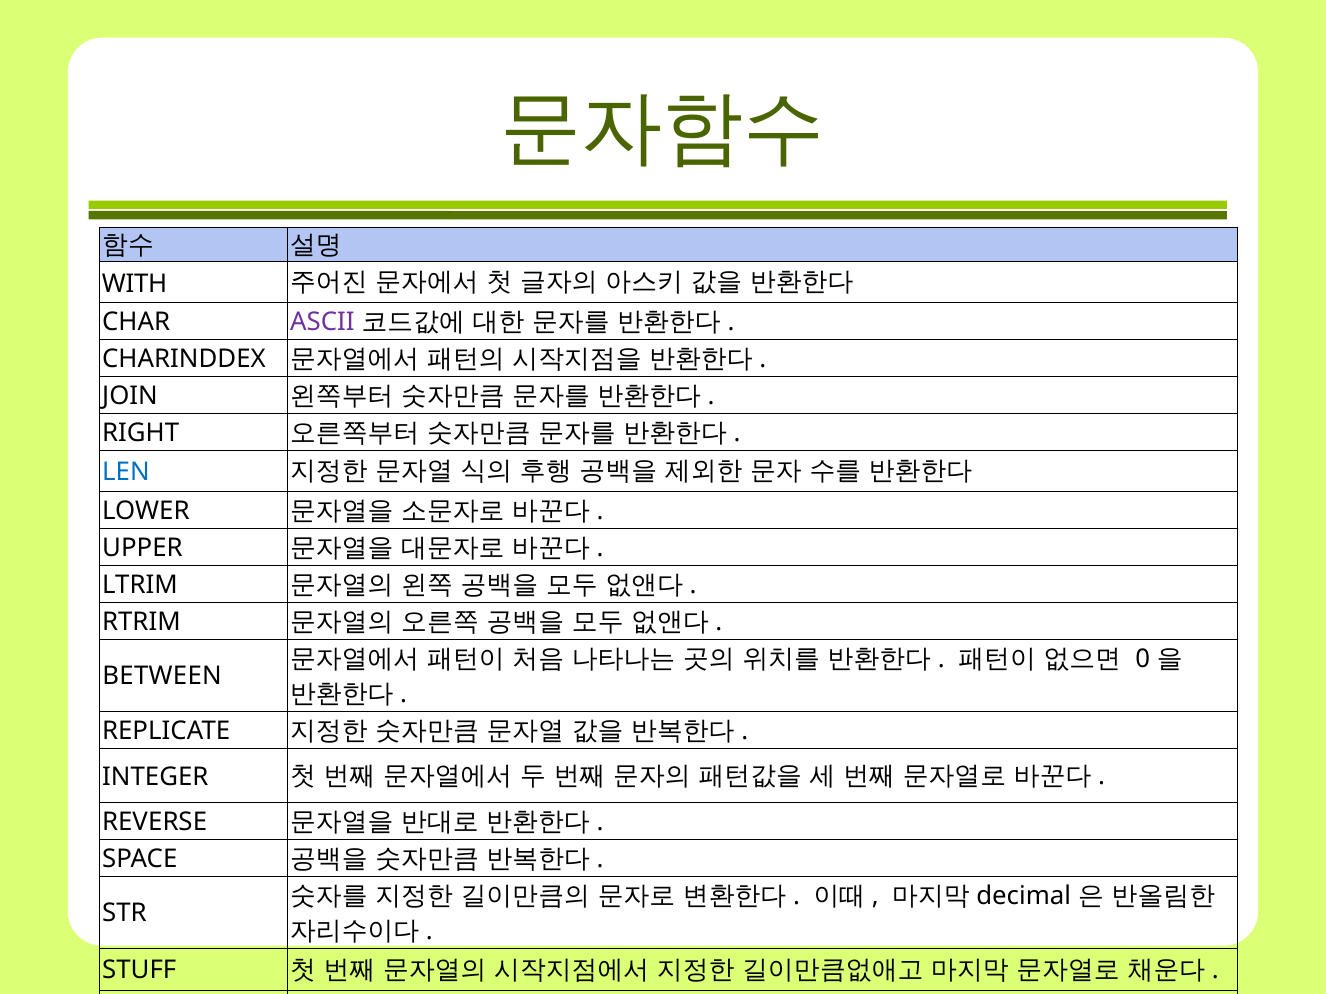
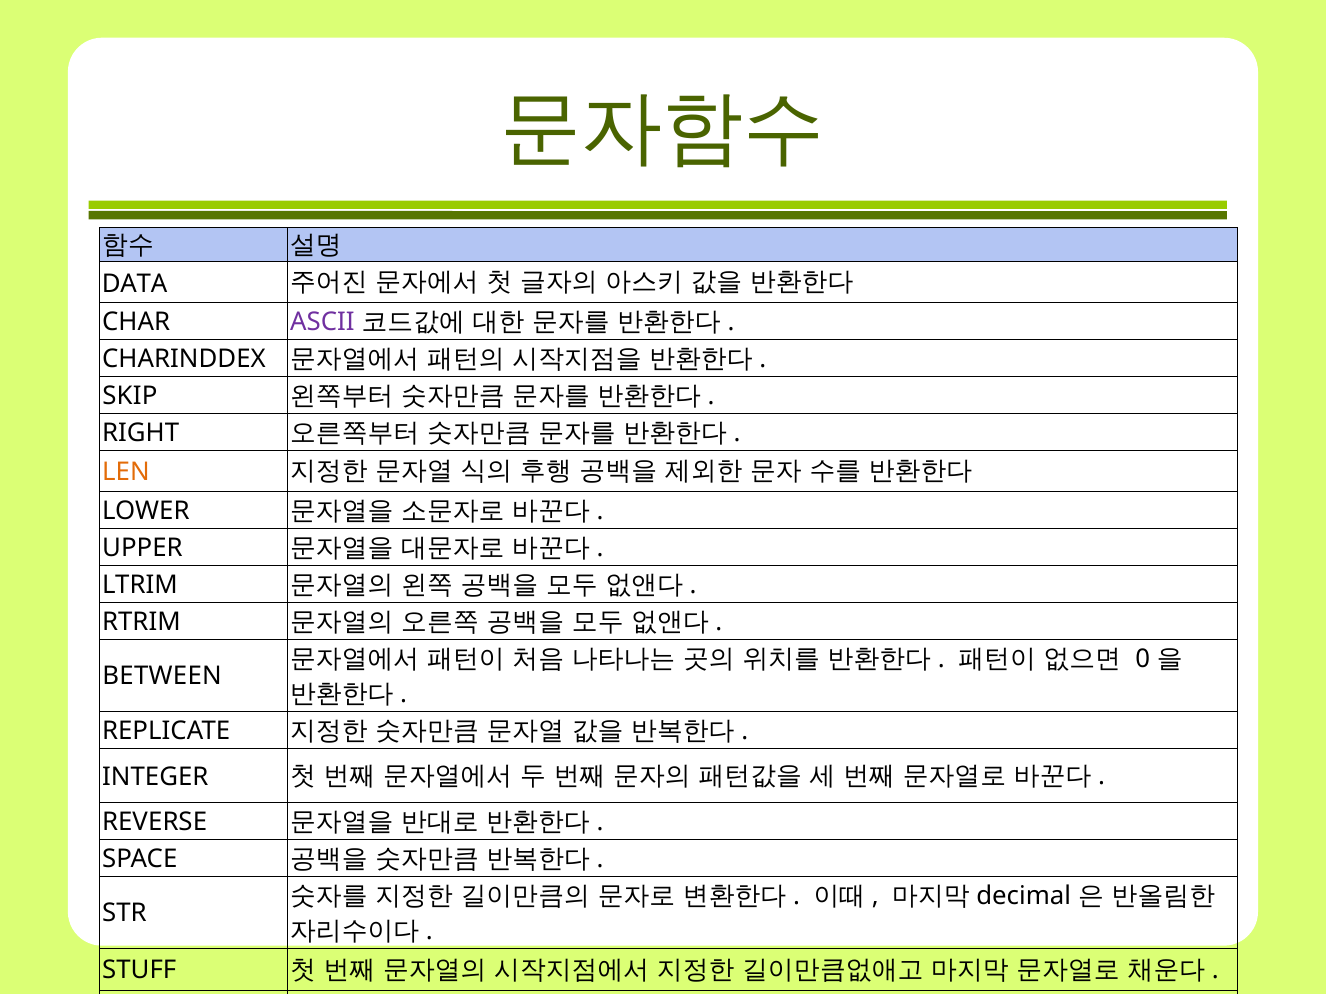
WITH: WITH -> DATA
JOIN: JOIN -> SKIP
LEN colour: blue -> orange
